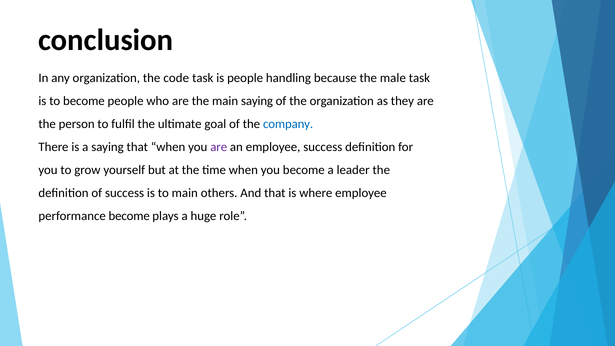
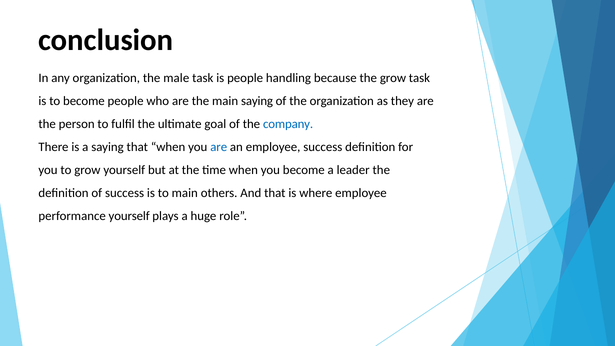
code: code -> male
the male: male -> grow
are at (219, 147) colour: purple -> blue
performance become: become -> yourself
